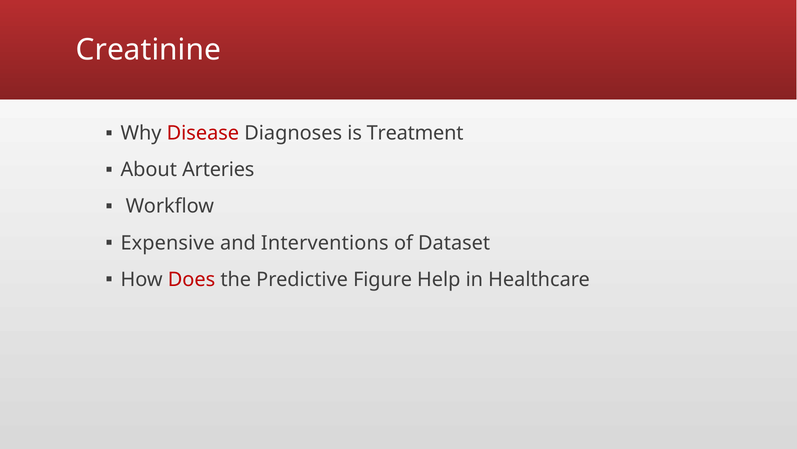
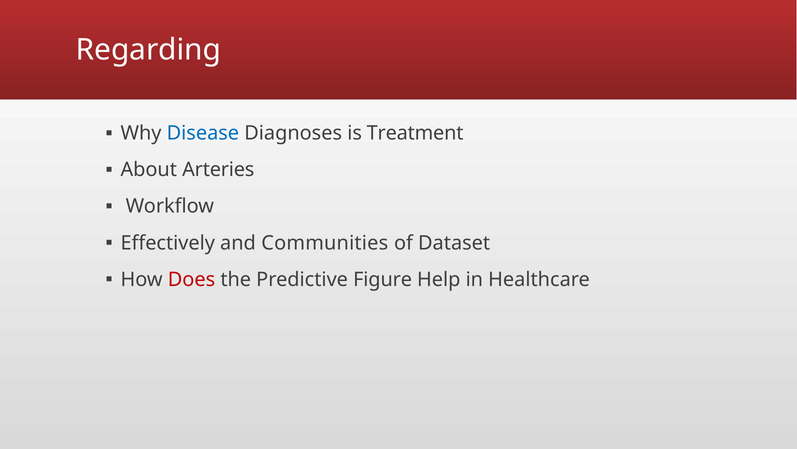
Creatinine: Creatinine -> Regarding
Disease colour: red -> blue
Expensive: Expensive -> Effectively
Interventions: Interventions -> Communities
